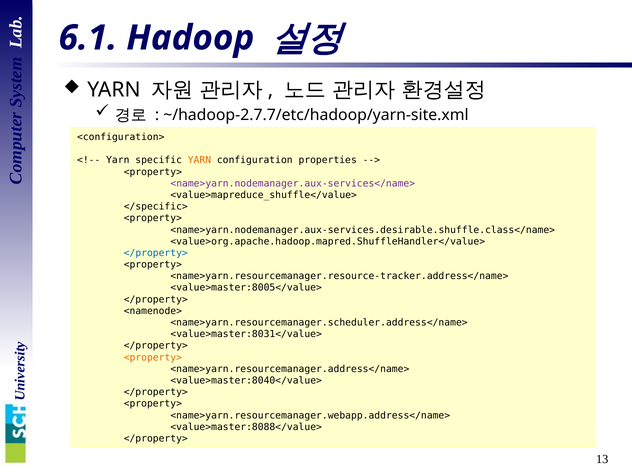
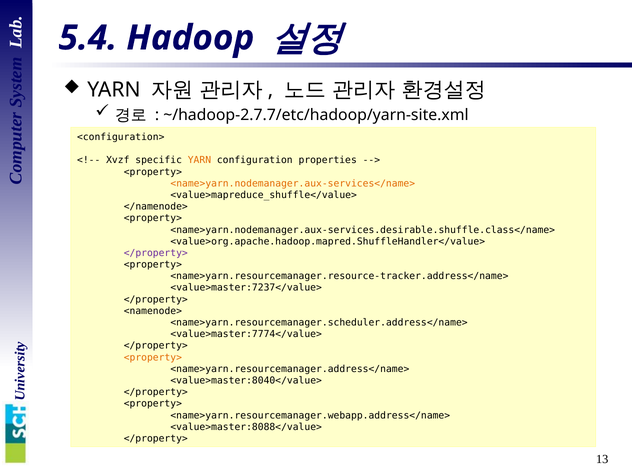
6.1: 6.1 -> 5.4
Yarn at (118, 160): Yarn -> Xvzf
<name>yarn.nodemanager.aux-services</name> colour: purple -> orange
</specific>: </specific> -> </namenode>
</property> at (156, 253) colour: blue -> purple
<value>master:8005</value>: <value>master:8005</value> -> <value>master:7237</value>
<value>master:8031</value>: <value>master:8031</value> -> <value>master:7774</value>
